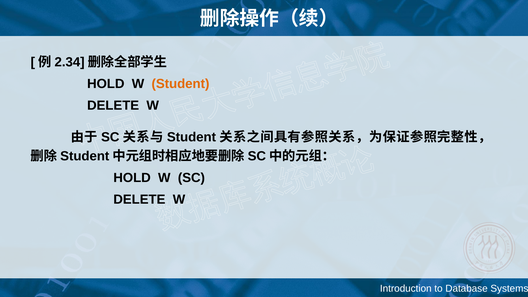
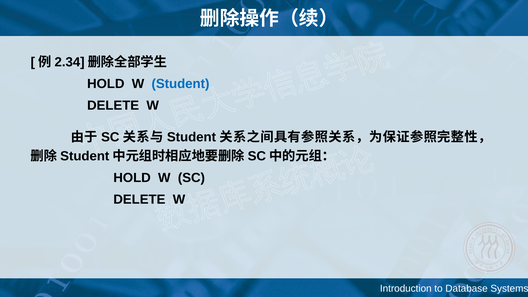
Student at (180, 84) colour: orange -> blue
